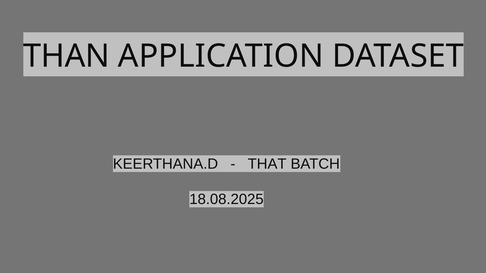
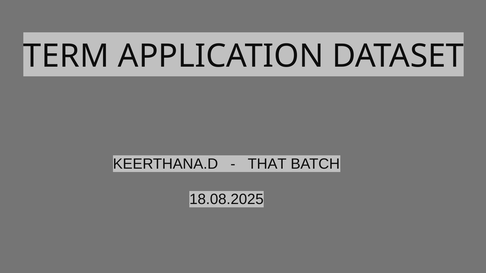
THAN: THAN -> TERM
